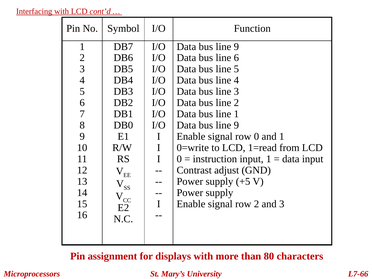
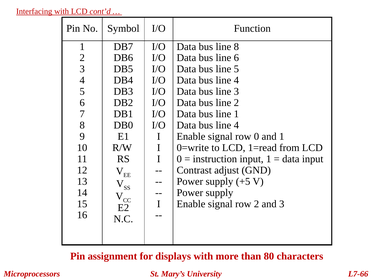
9 at (236, 47): 9 -> 8
9 at (236, 125): 9 -> 4
